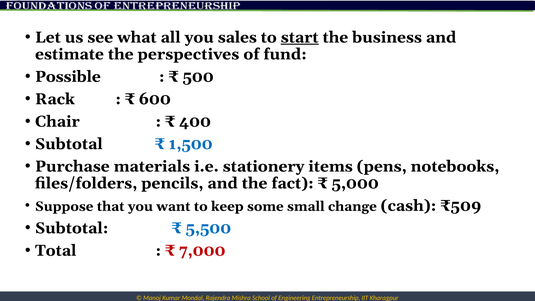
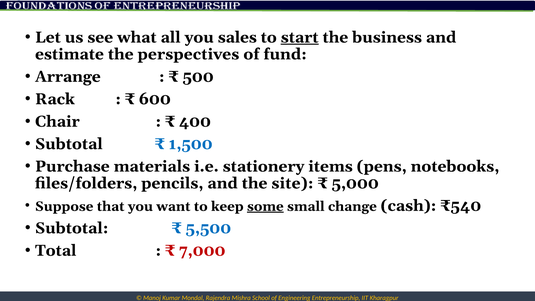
Possible: Possible -> Arrange
fact: fact -> site
some underline: none -> present
₹509: ₹509 -> ₹540
